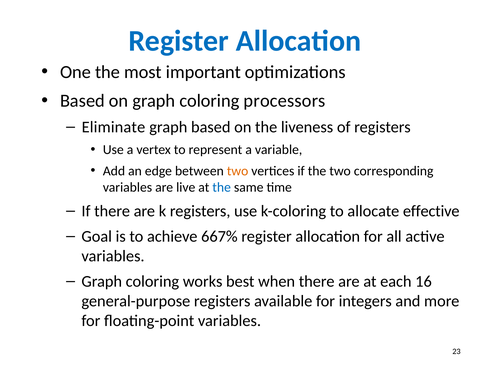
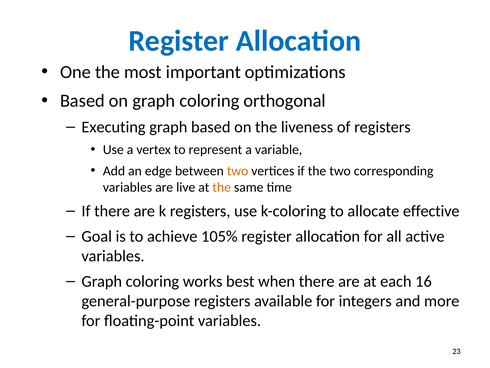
processors: processors -> orthogonal
Eliminate: Eliminate -> Executing
the at (222, 187) colour: blue -> orange
667%: 667% -> 105%
